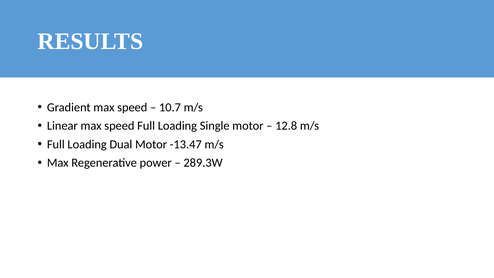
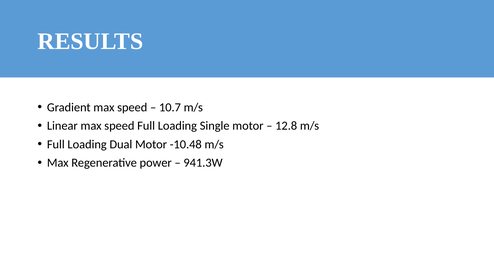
-13.47: -13.47 -> -10.48
289.3W: 289.3W -> 941.3W
